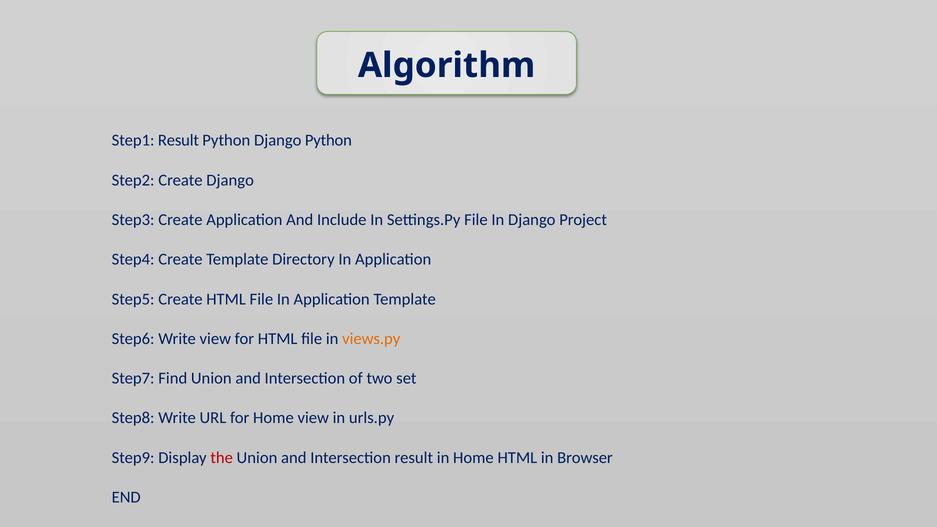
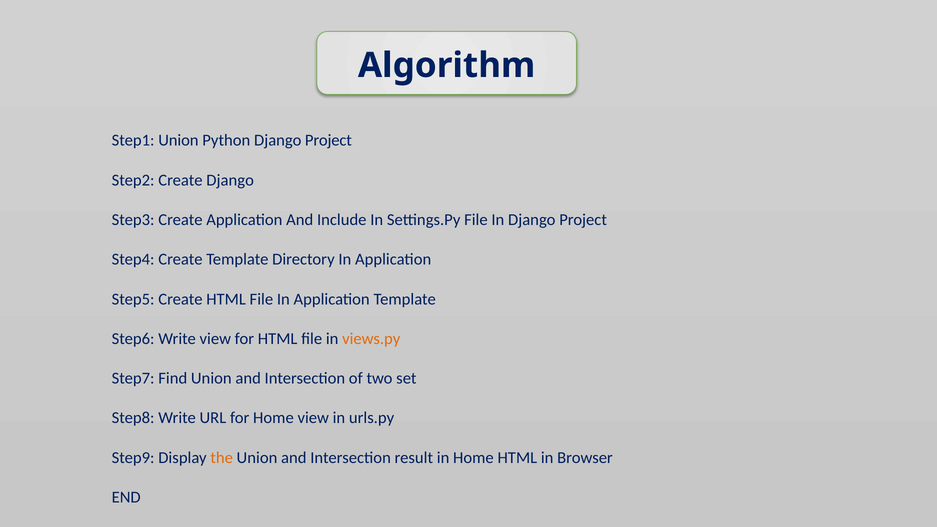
Step1 Result: Result -> Union
Python Django Python: Python -> Project
the colour: red -> orange
